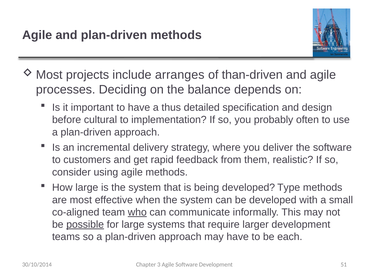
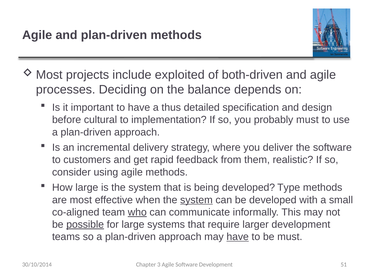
arranges: arranges -> exploited
than-driven: than-driven -> both-driven
probably often: often -> must
system at (196, 200) underline: none -> present
have at (238, 237) underline: none -> present
be each: each -> must
